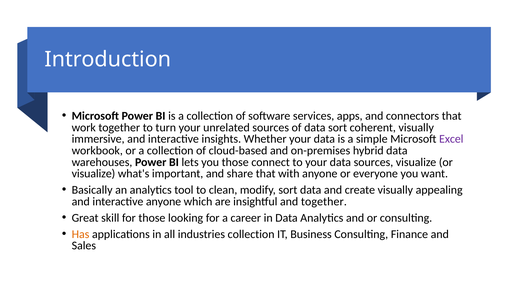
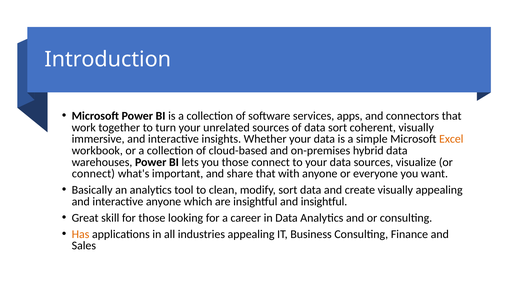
Excel colour: purple -> orange
visualize at (93, 174): visualize -> connect
and together: together -> insightful
industries collection: collection -> appealing
